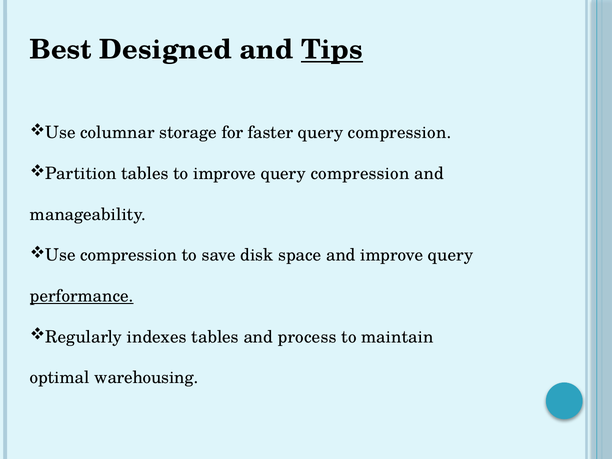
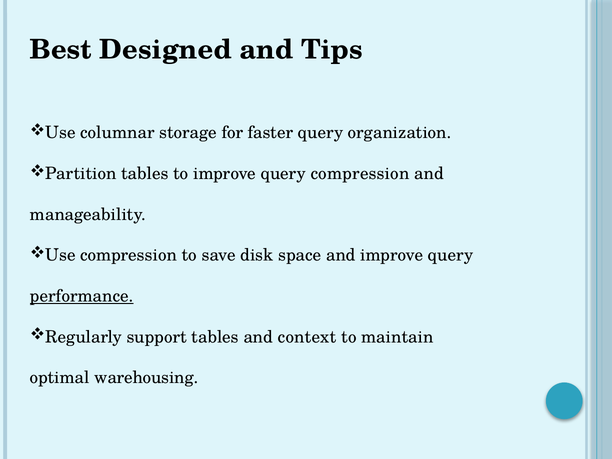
Tips underline: present -> none
faster query compression: compression -> organization
indexes: indexes -> support
process: process -> context
